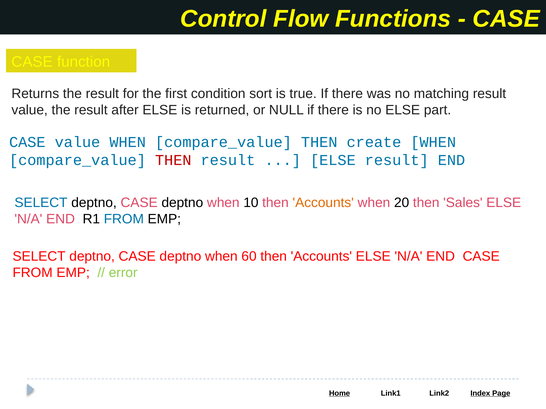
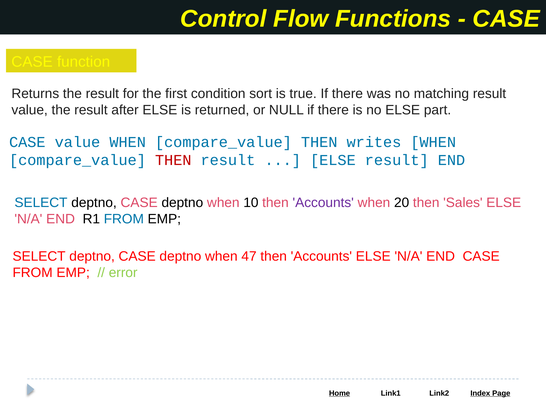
create: create -> writes
Accounts at (323, 203) colour: orange -> purple
60: 60 -> 47
